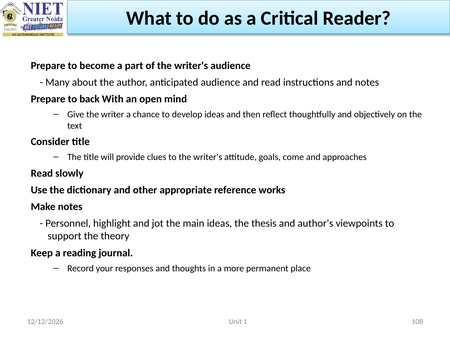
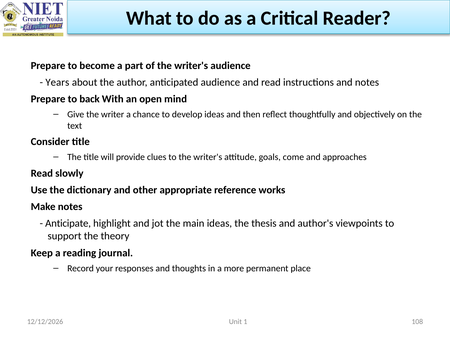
Many: Many -> Years
Personnel: Personnel -> Anticipate
